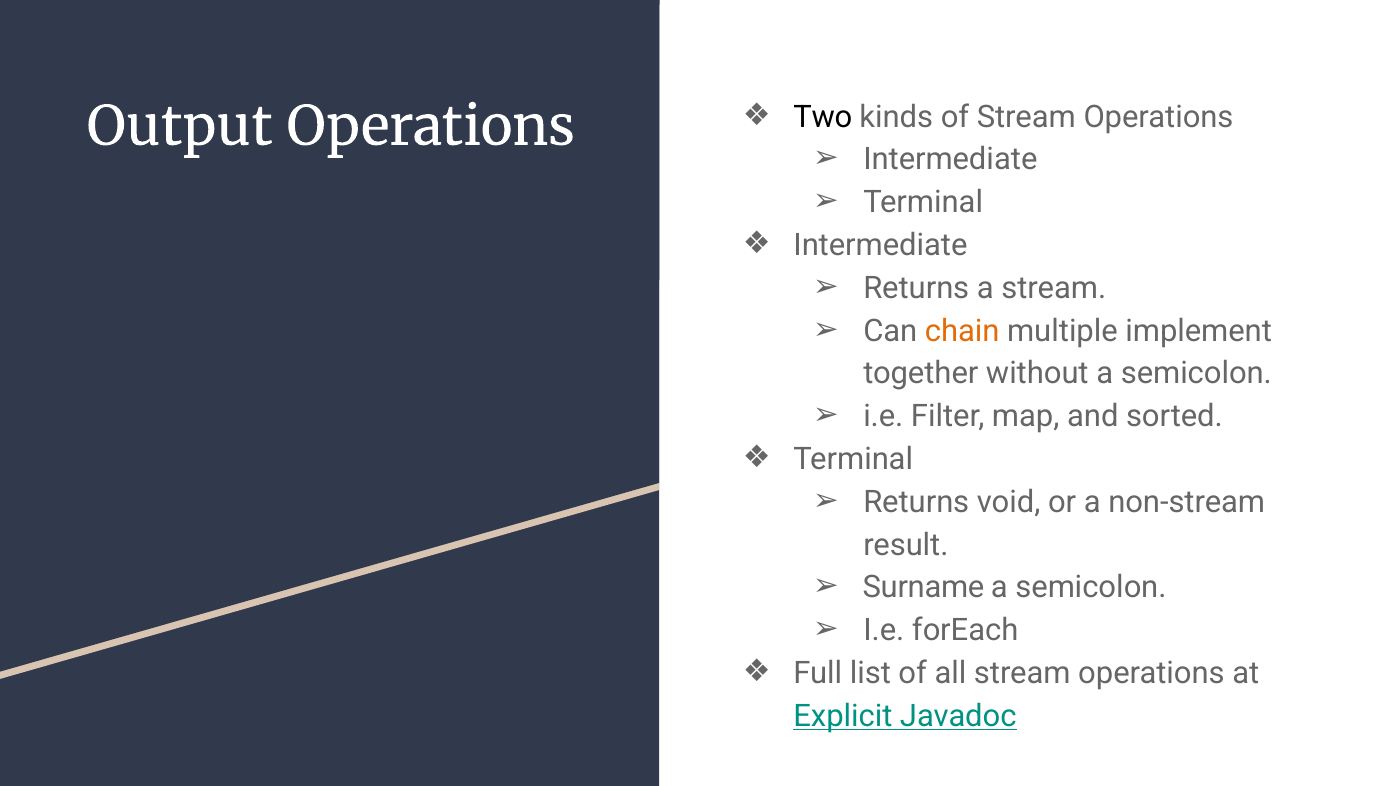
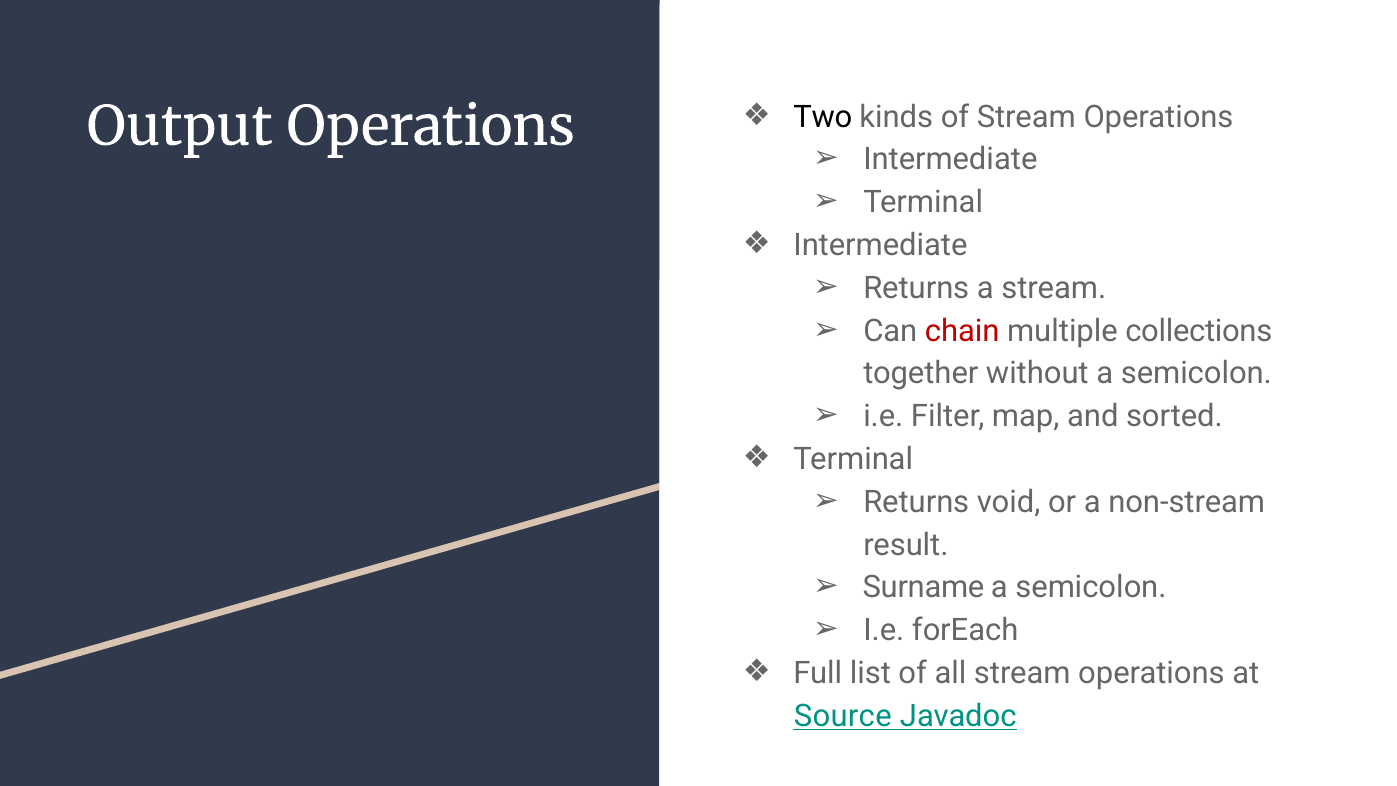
chain colour: orange -> red
implement: implement -> collections
Explicit: Explicit -> Source
